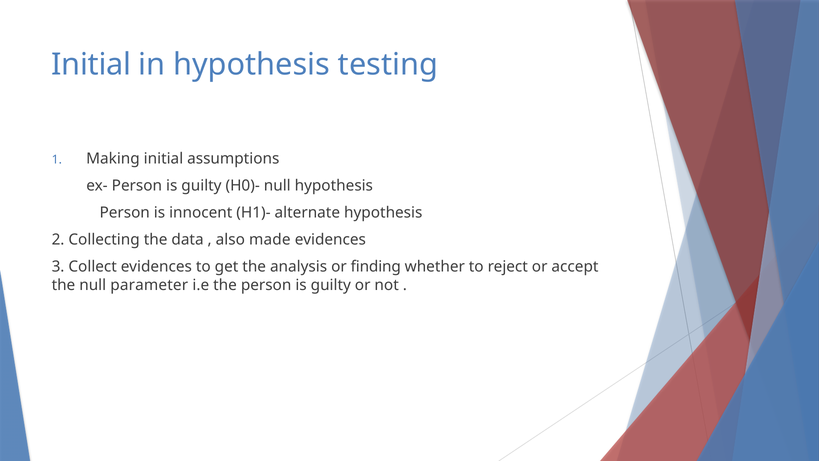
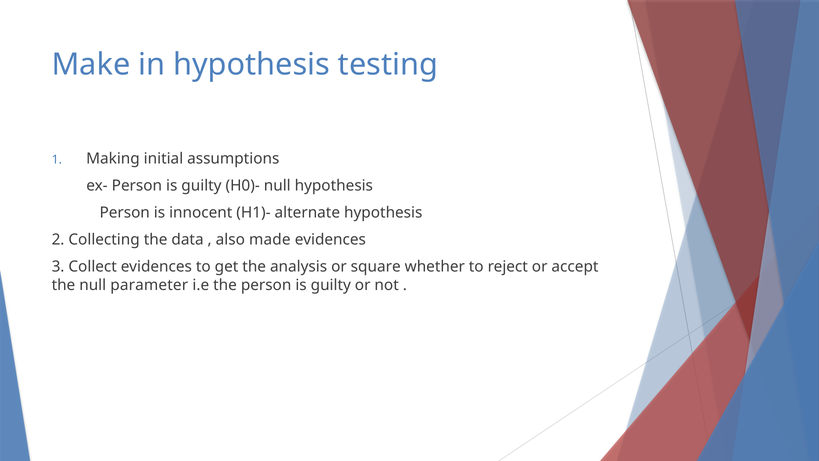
Initial at (91, 65): Initial -> Make
finding: finding -> square
